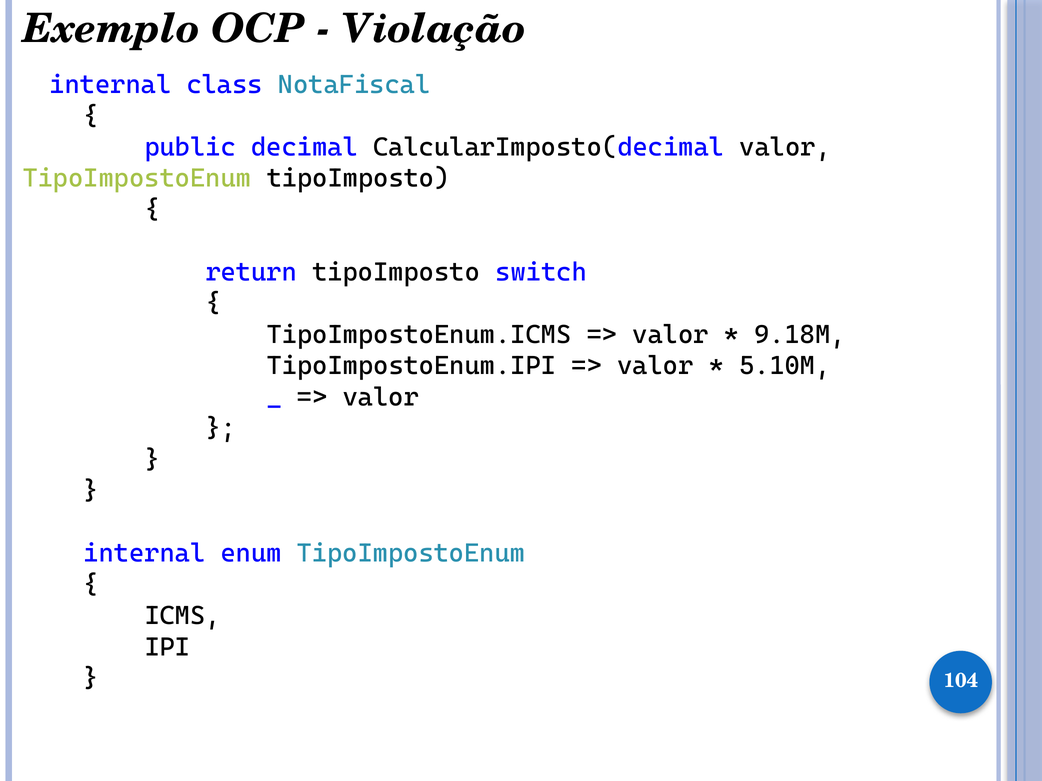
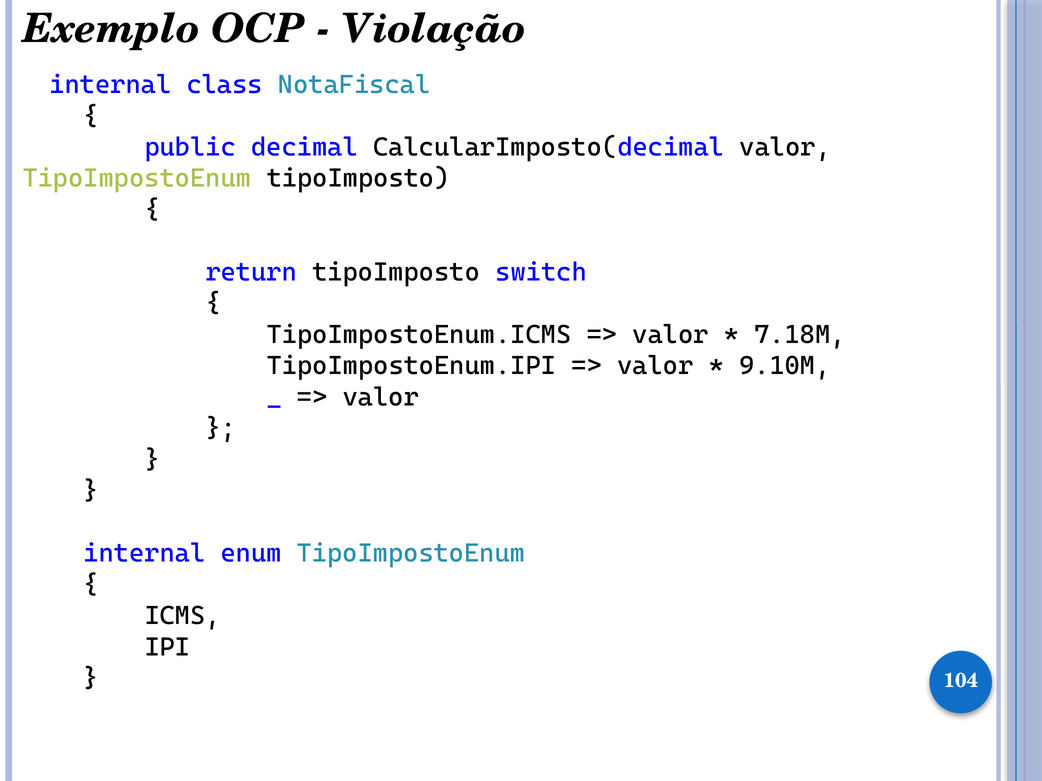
9.18M: 9.18M -> 7.18M
5.10M: 5.10M -> 9.10M
